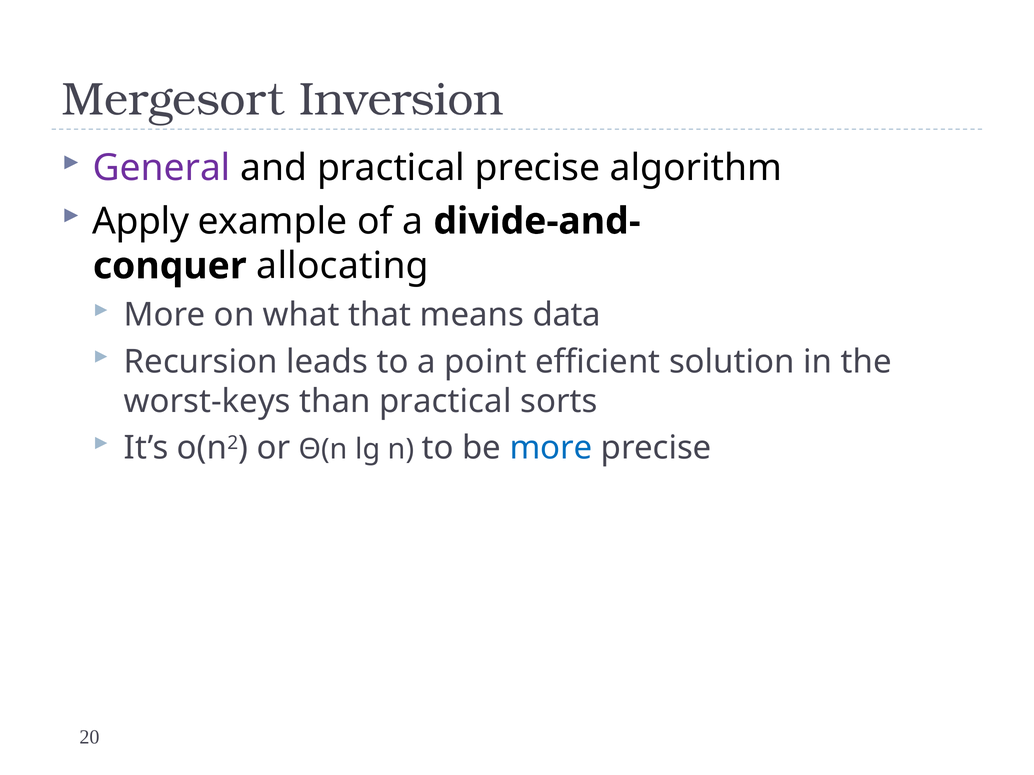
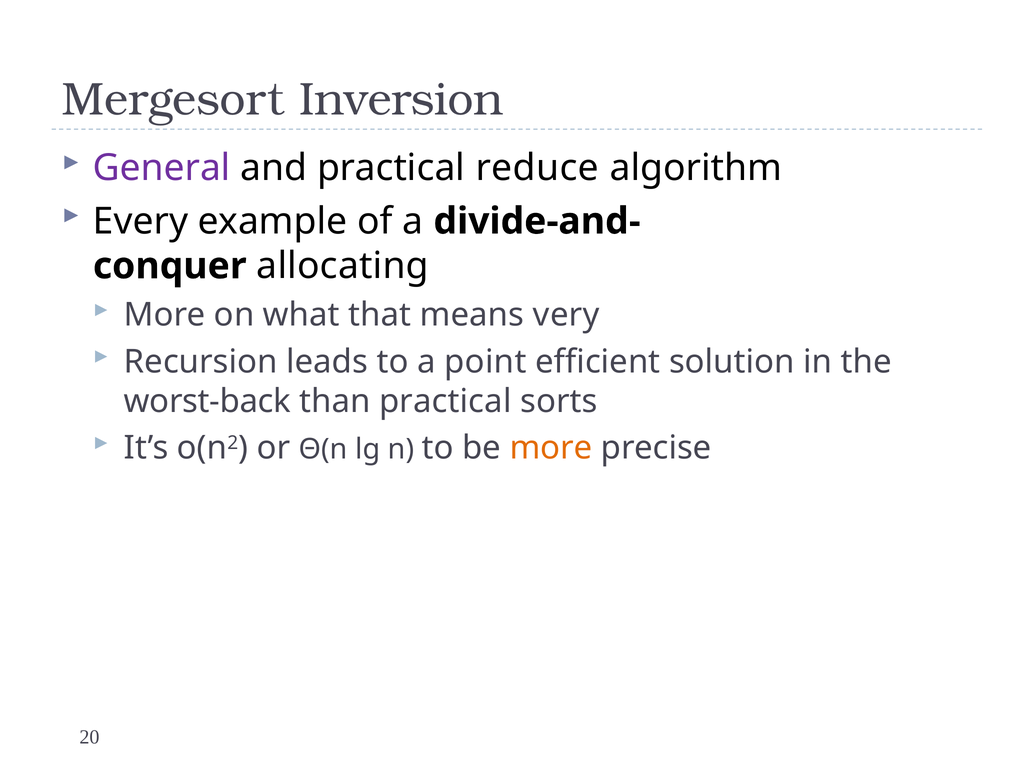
practical precise: precise -> reduce
Apply: Apply -> Every
data: data -> very
worst-keys: worst-keys -> worst-back
more at (551, 448) colour: blue -> orange
